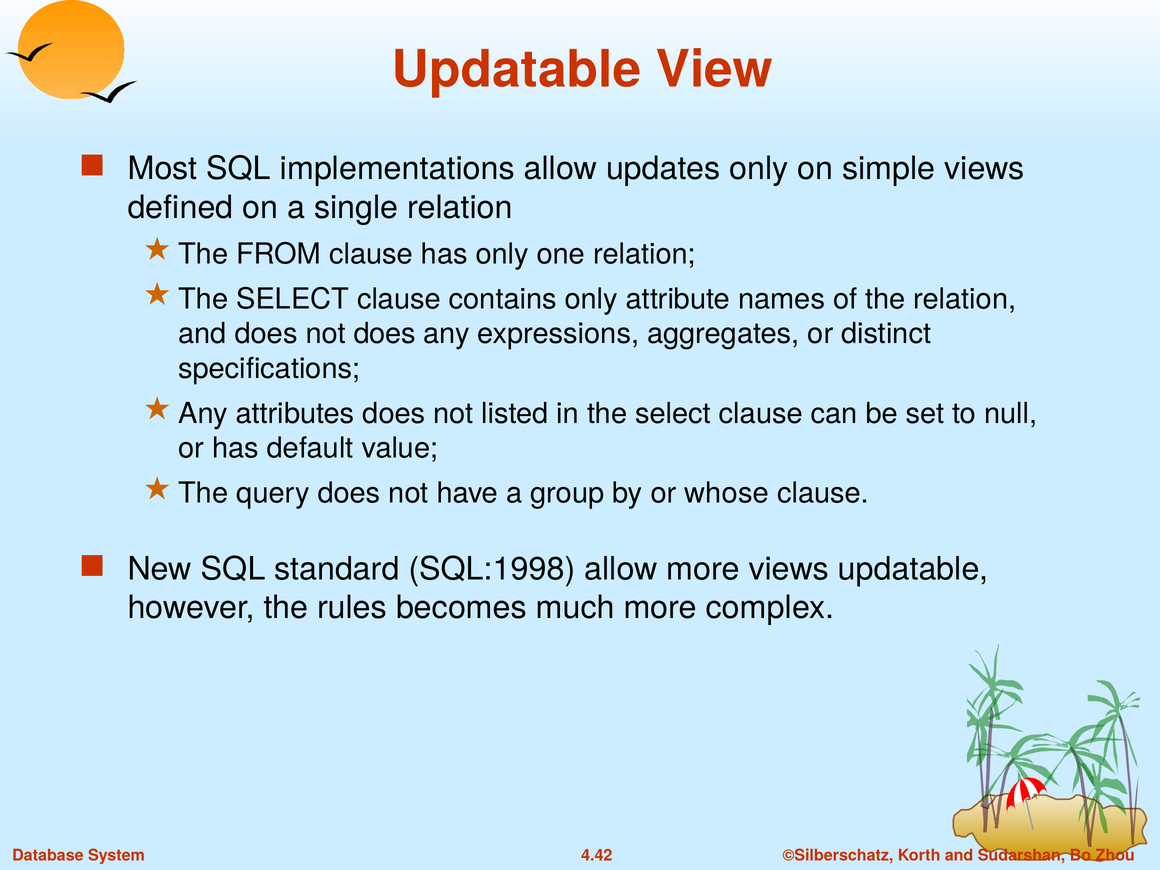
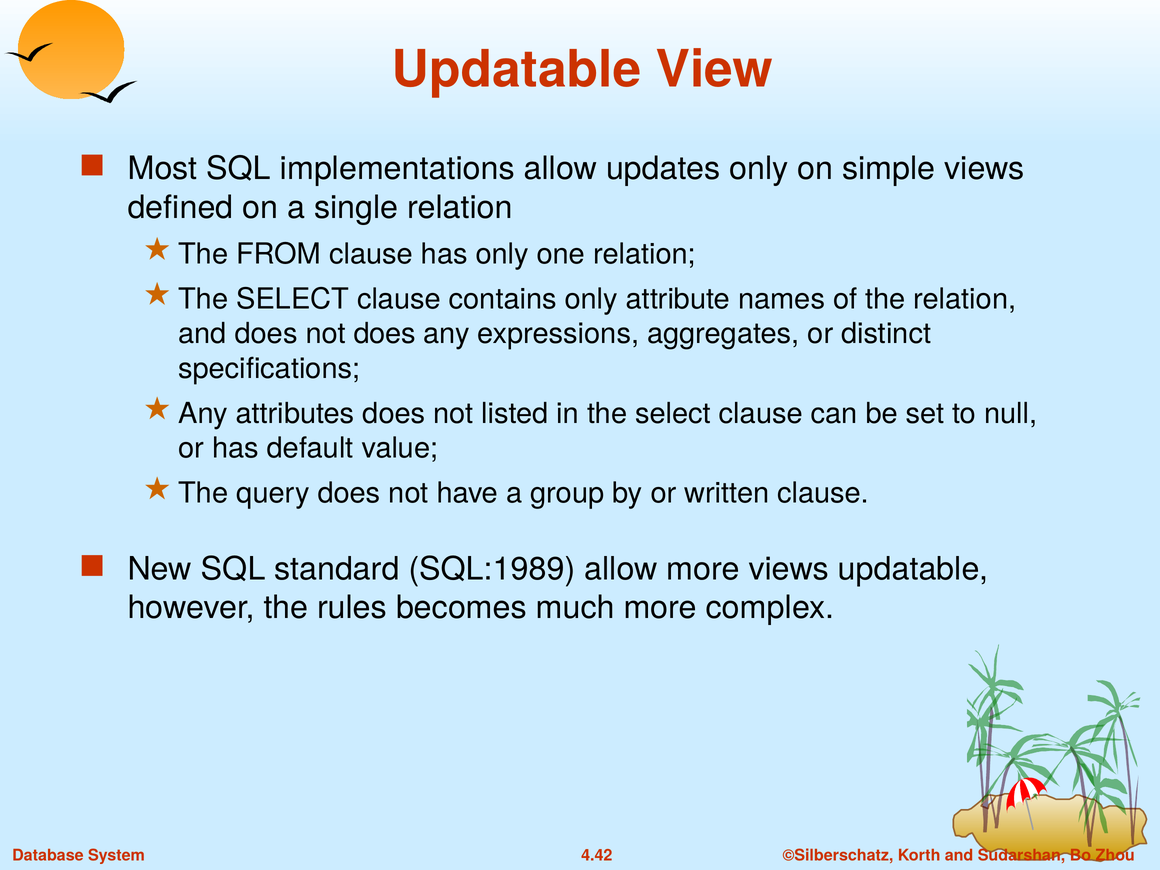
whose: whose -> written
SQL:1998: SQL:1998 -> SQL:1989
